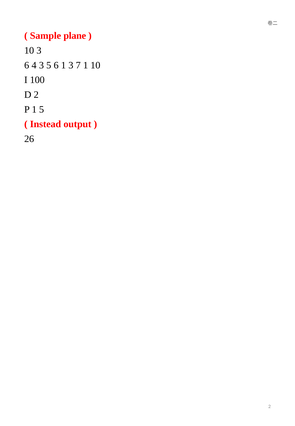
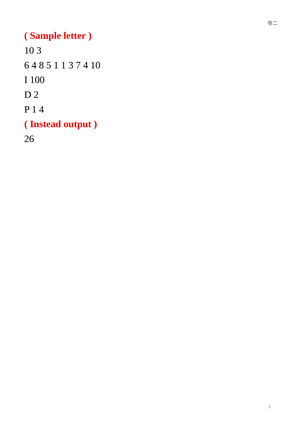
plane: plane -> letter
4 3: 3 -> 8
5 6: 6 -> 1
7 1: 1 -> 4
1 5: 5 -> 4
